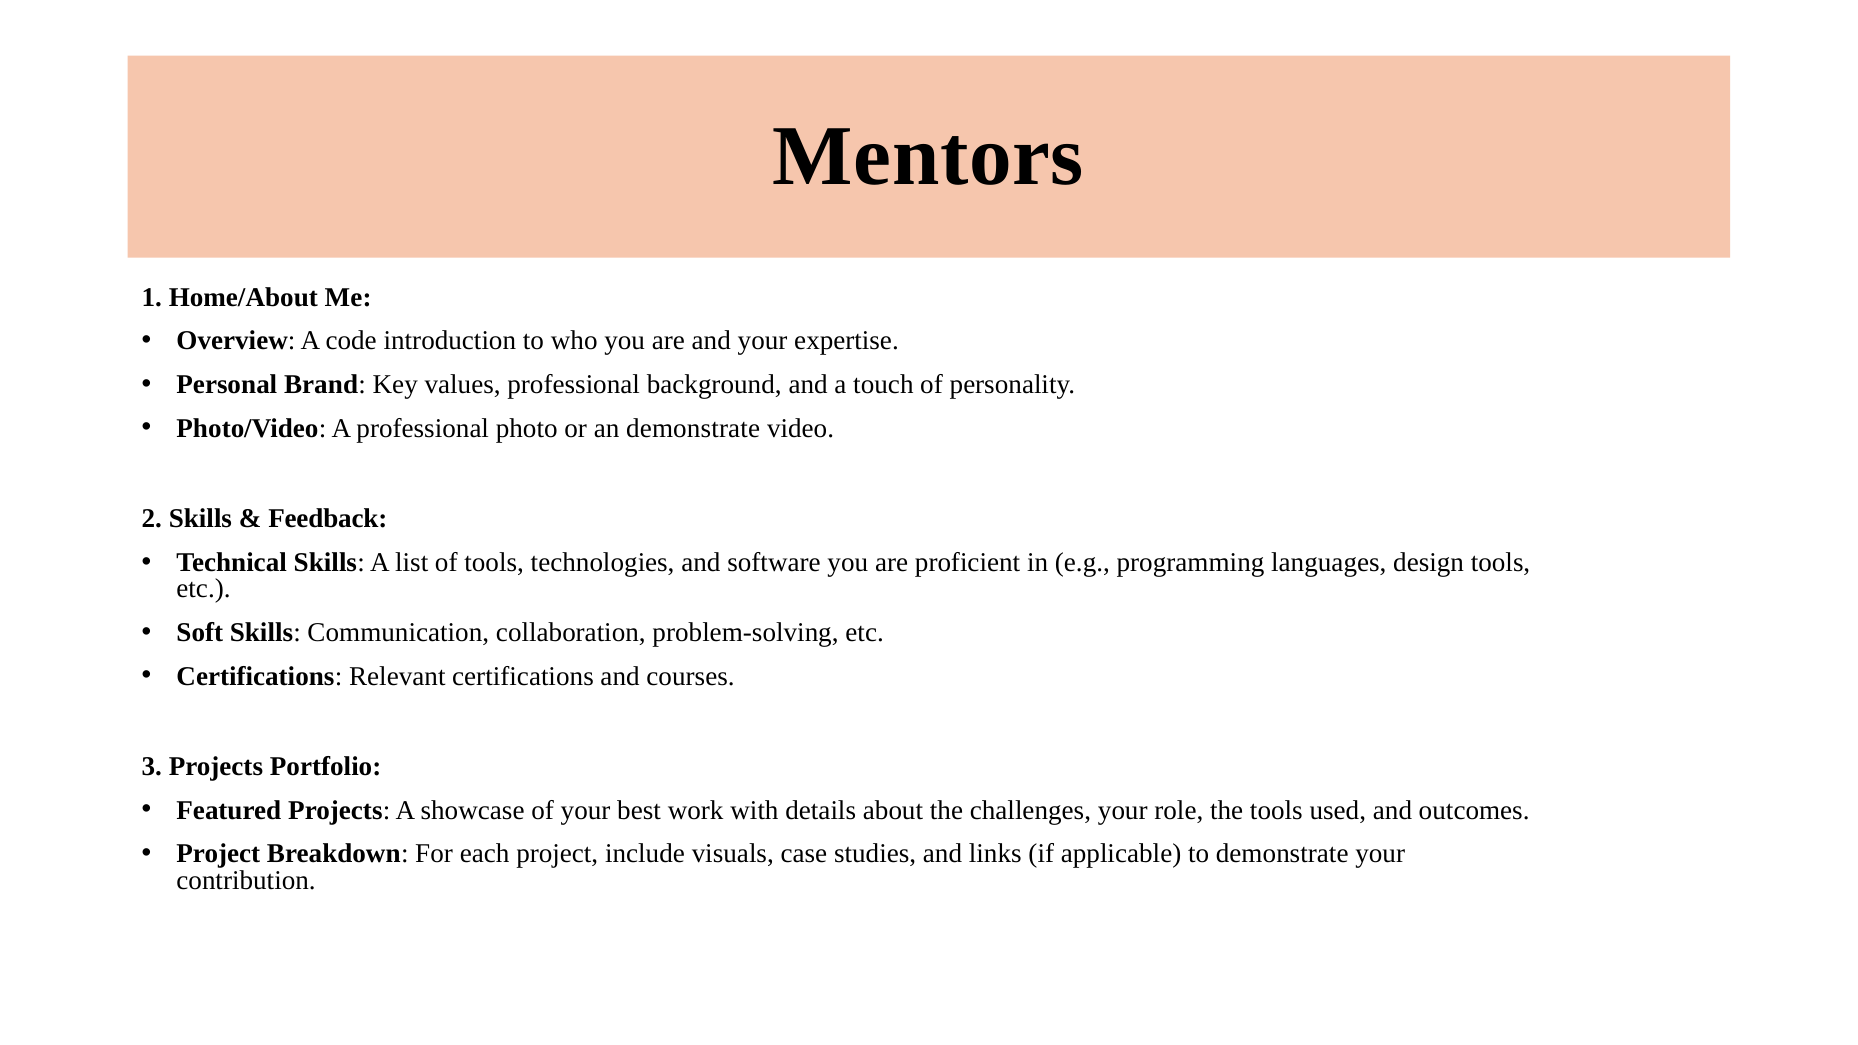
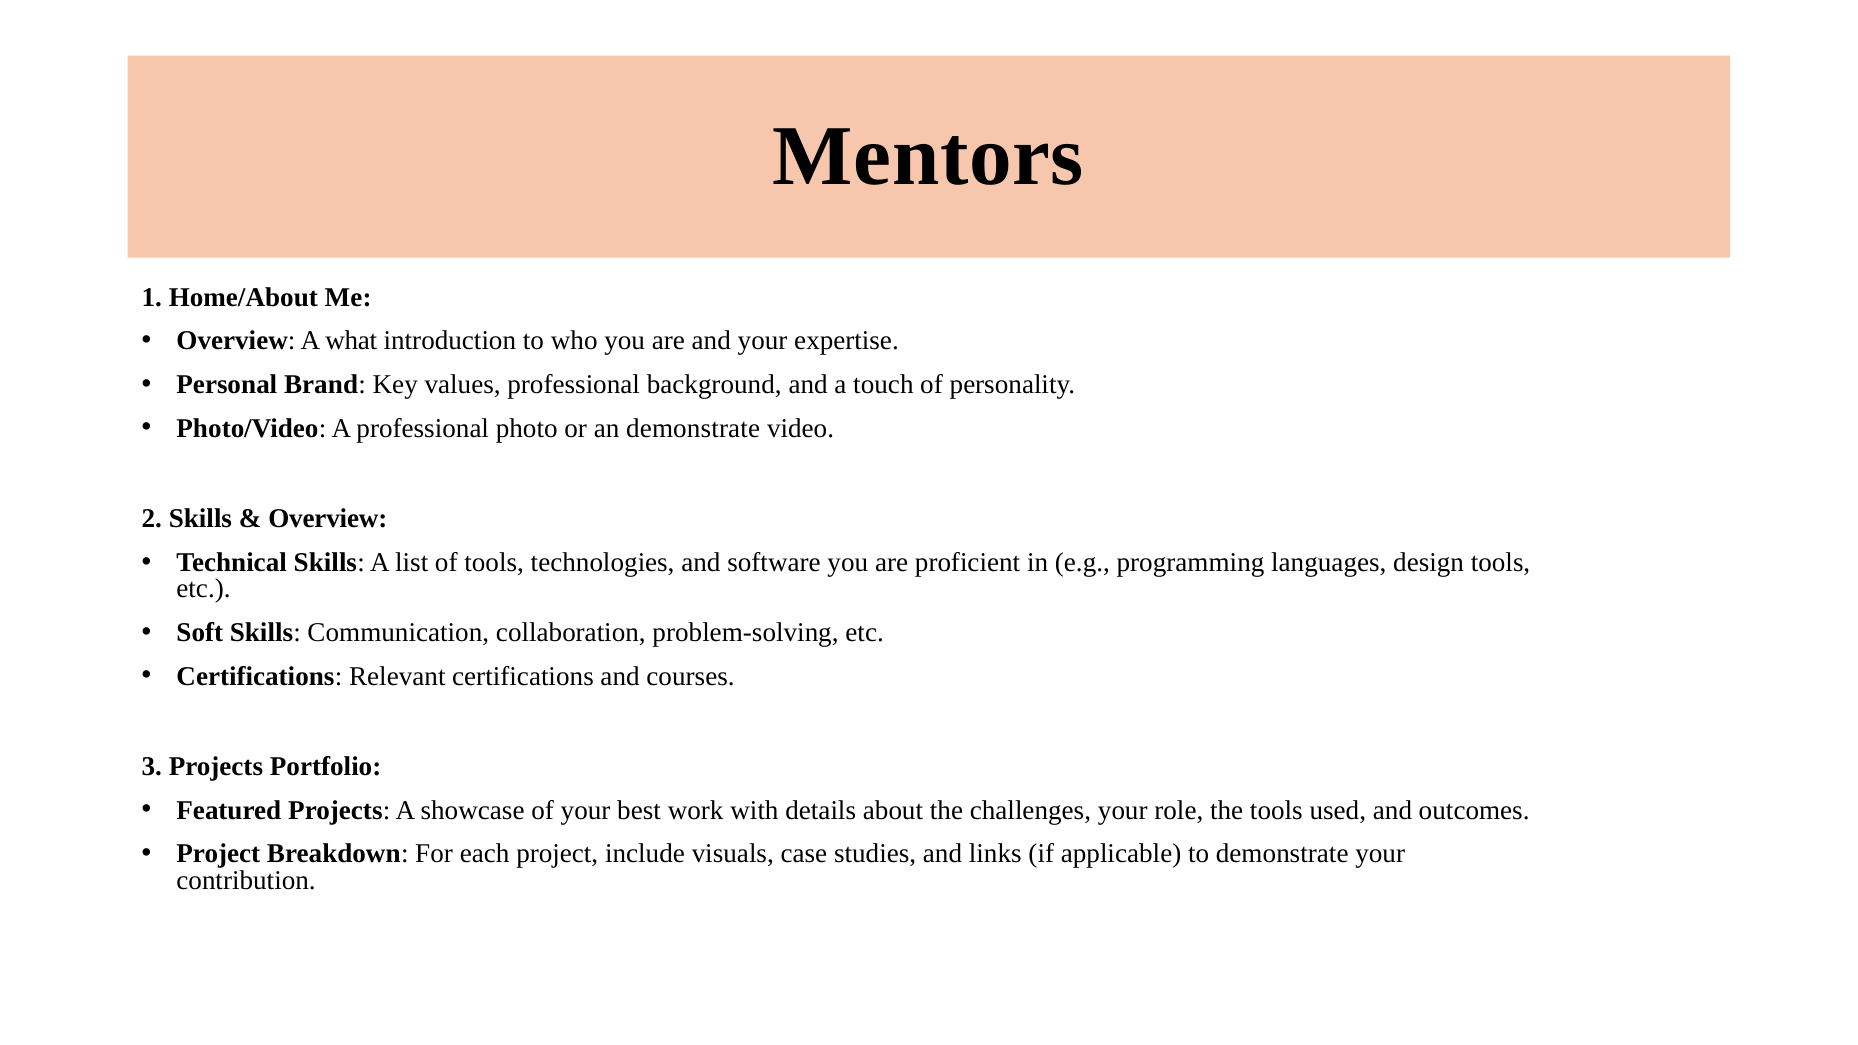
code: code -> what
Feedback at (328, 519): Feedback -> Overview
